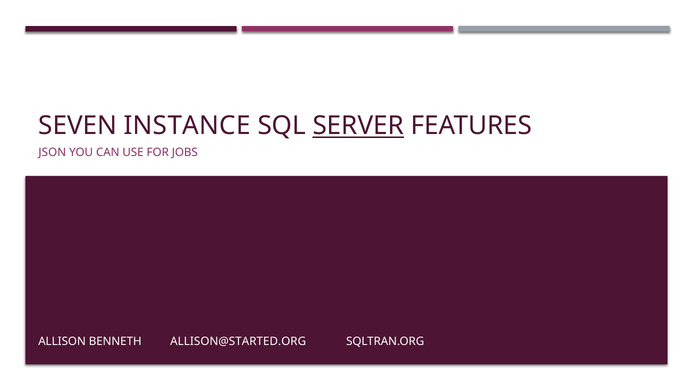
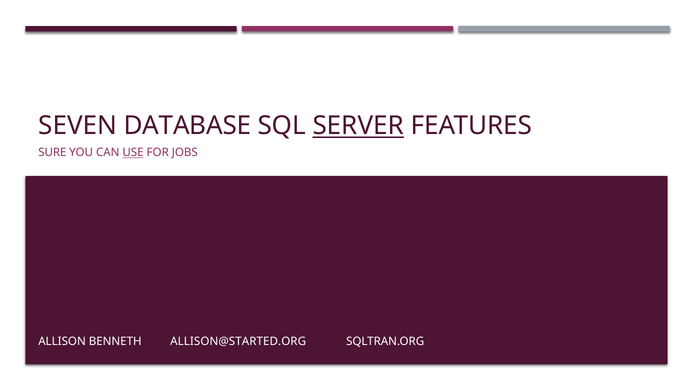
INSTANCE: INSTANCE -> DATABASE
JSON: JSON -> SURE
USE underline: none -> present
